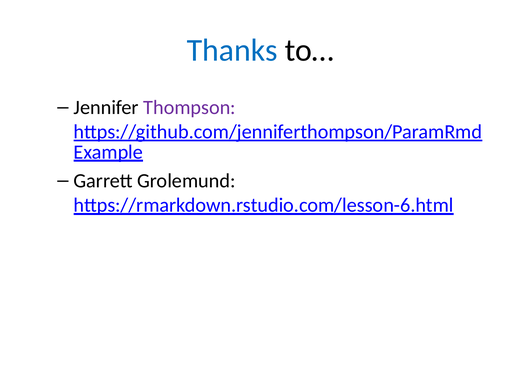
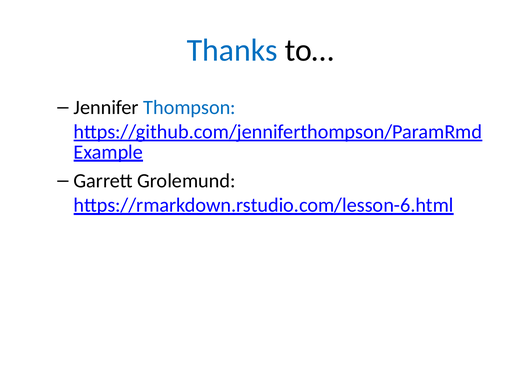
Thompson colour: purple -> blue
